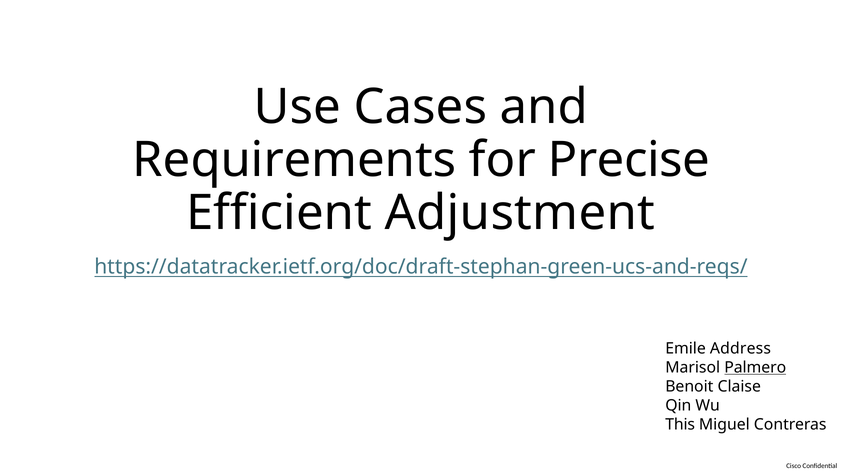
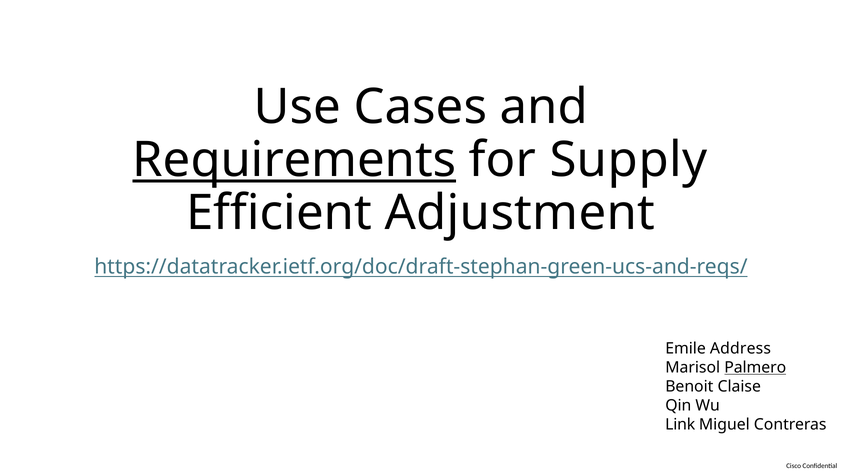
Requirements underline: none -> present
Precise: Precise -> Supply
This: This -> Link
